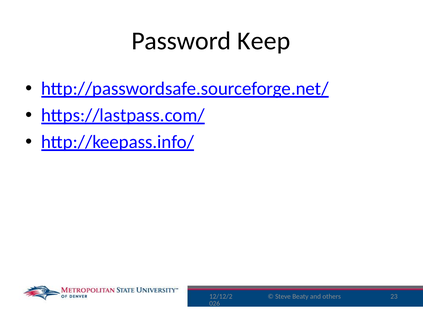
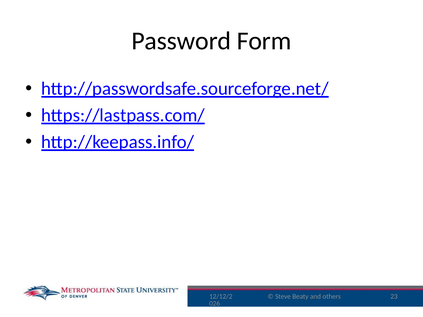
Keep: Keep -> Form
